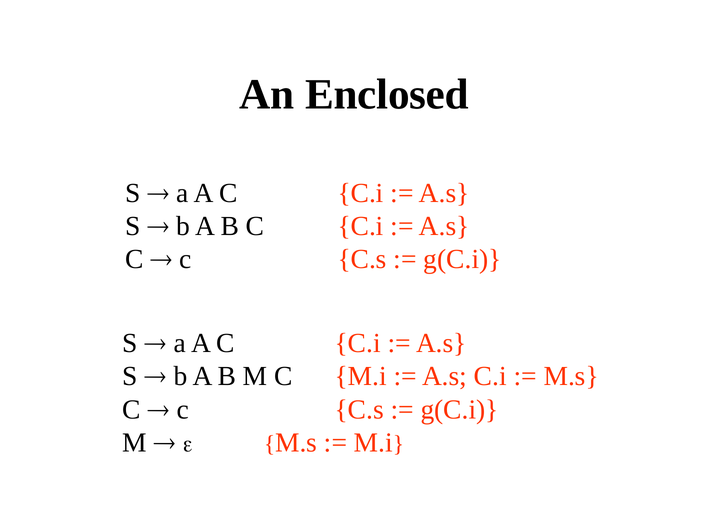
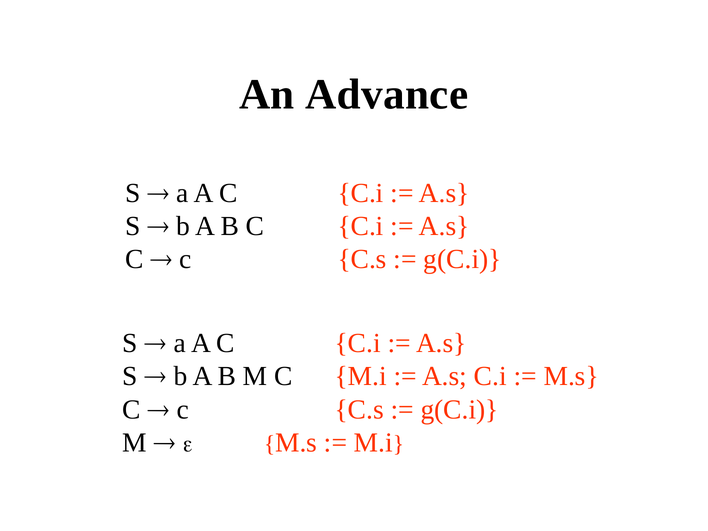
Enclosed: Enclosed -> Advance
